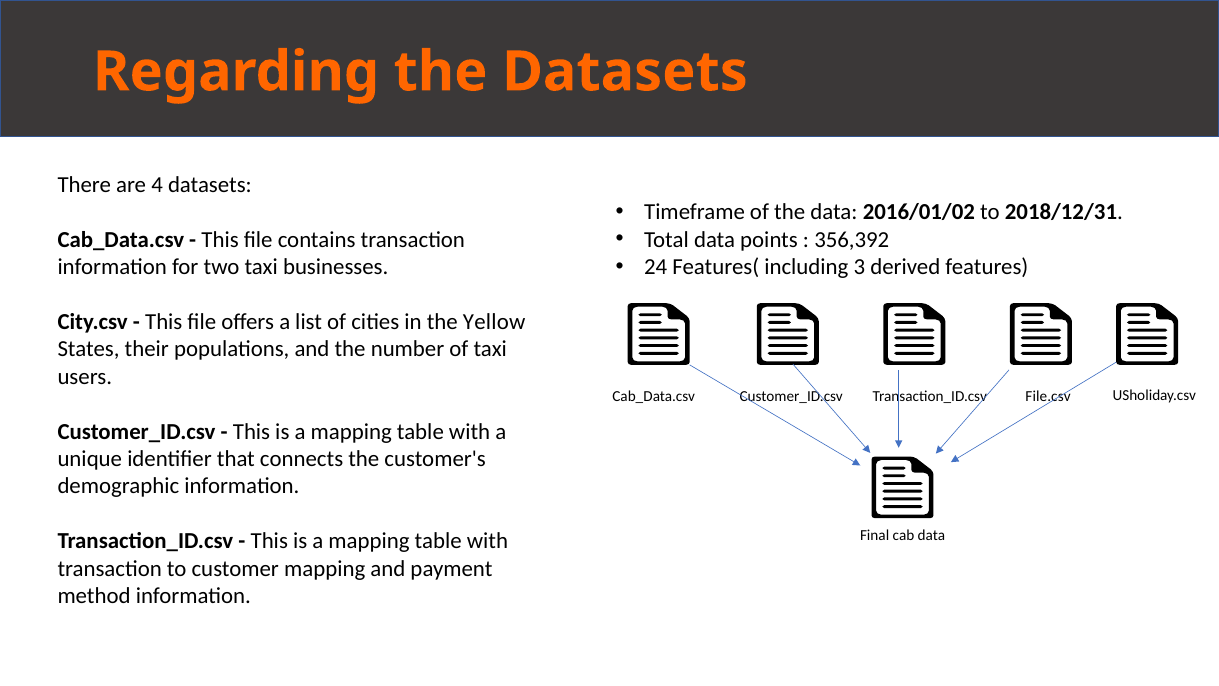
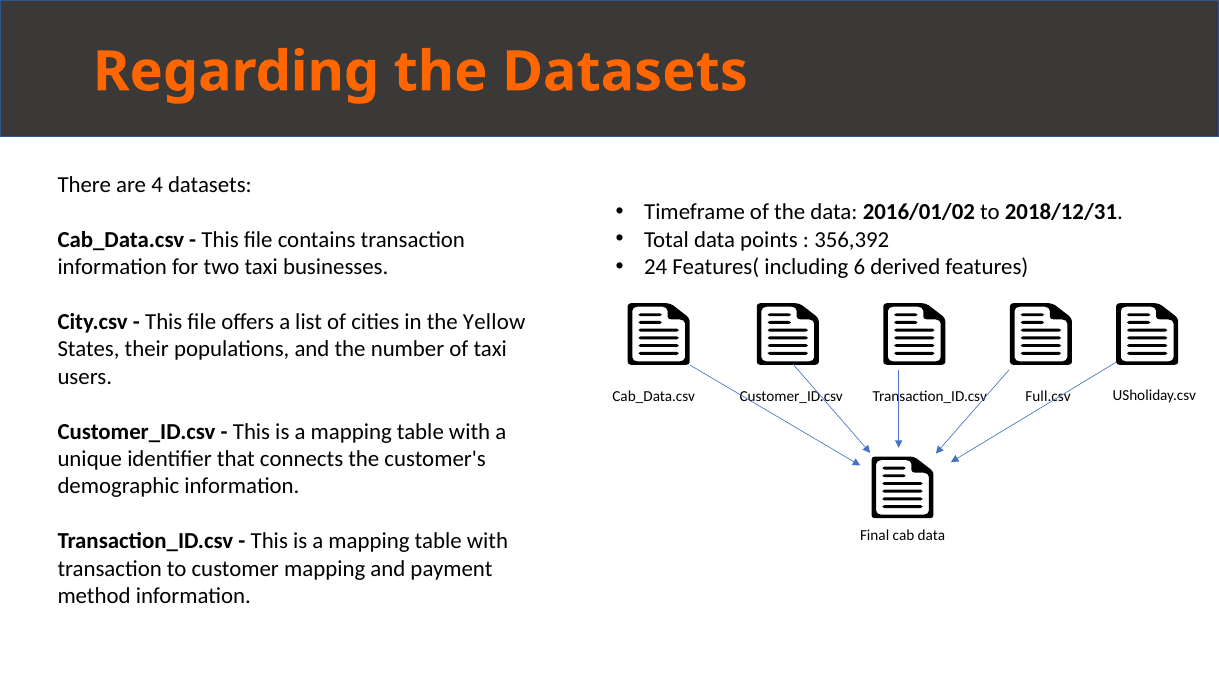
3: 3 -> 6
File.csv: File.csv -> Full.csv
